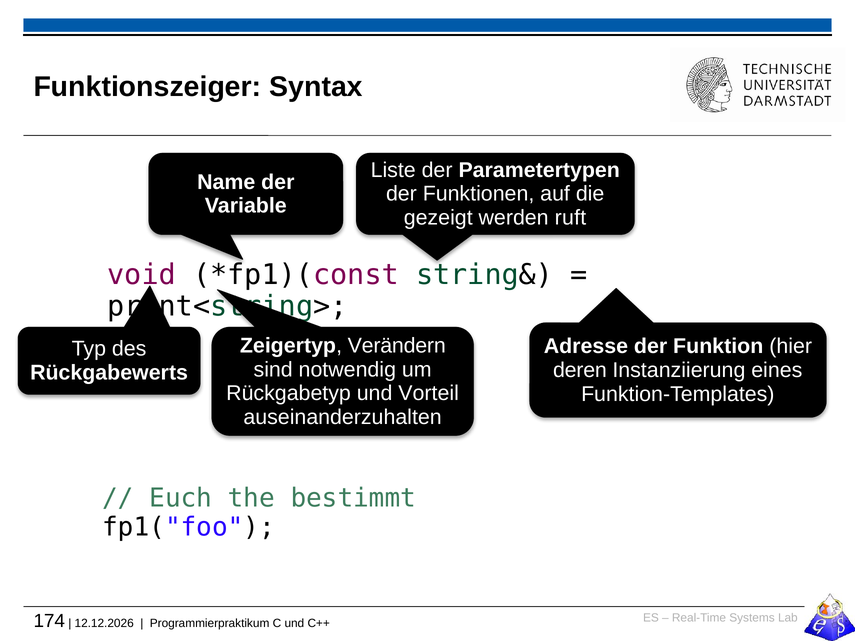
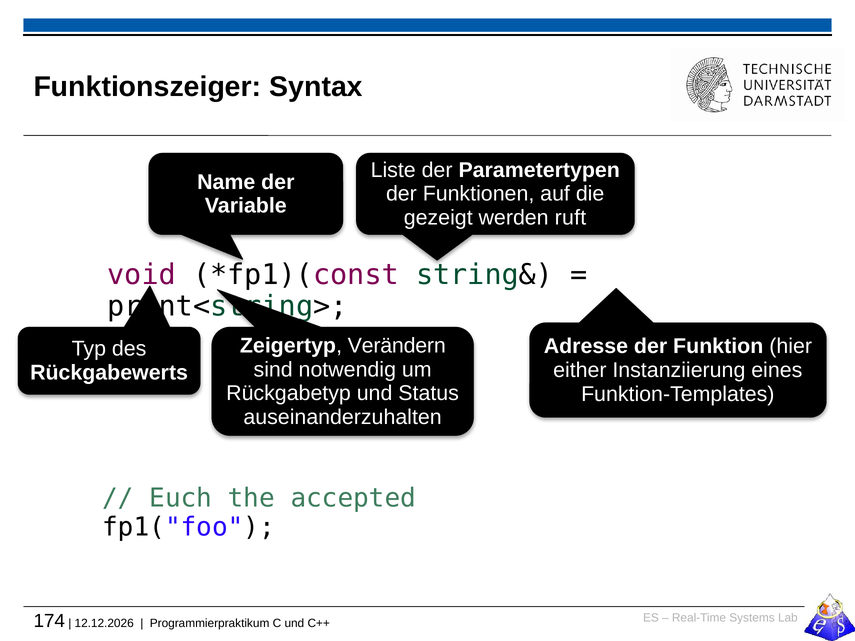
deren: deren -> either
Vorteil: Vorteil -> Status
bestimmt: bestimmt -> accepted
